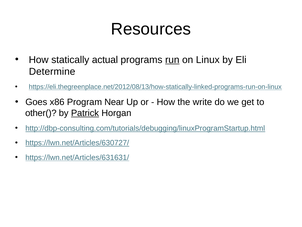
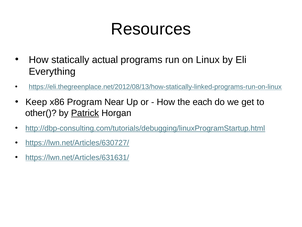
run underline: present -> none
Determine: Determine -> Everything
Goes: Goes -> Keep
write: write -> each
